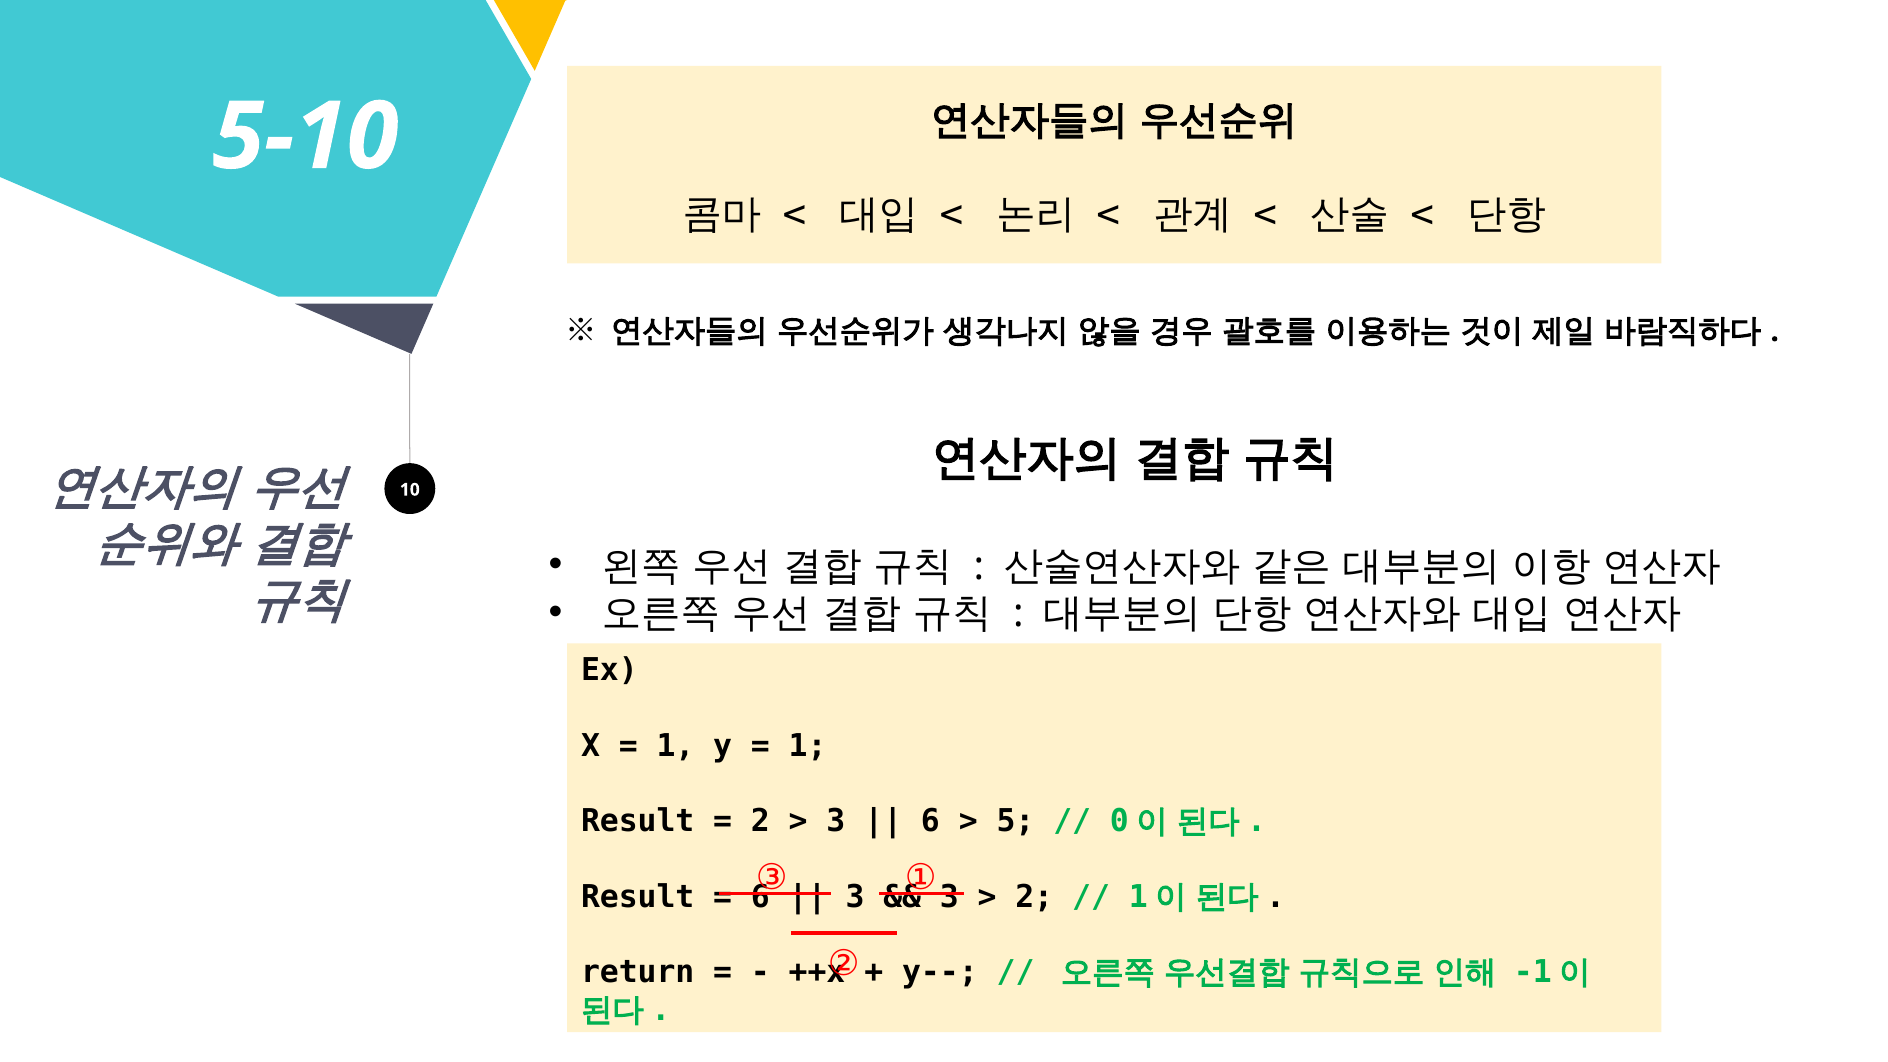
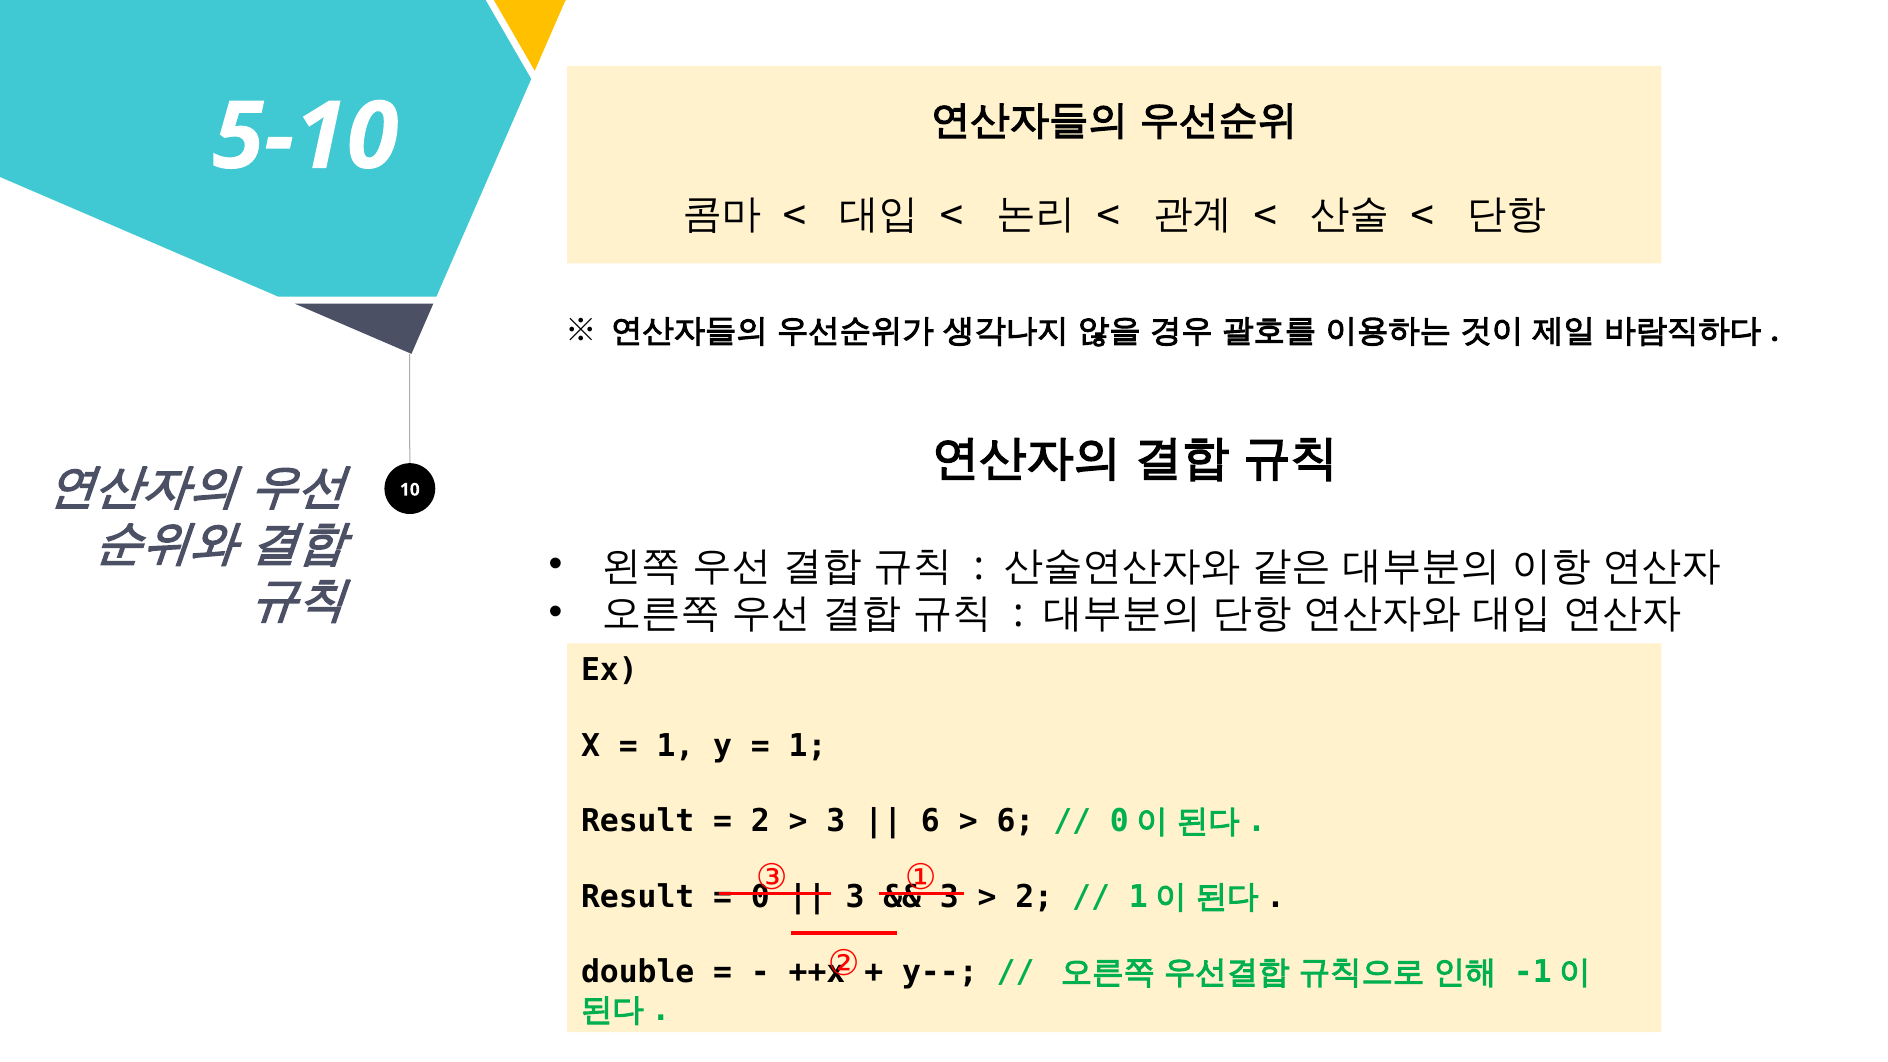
5 at (1015, 821): 5 -> 6
6 at (760, 897): 6 -> 0
return: return -> double
